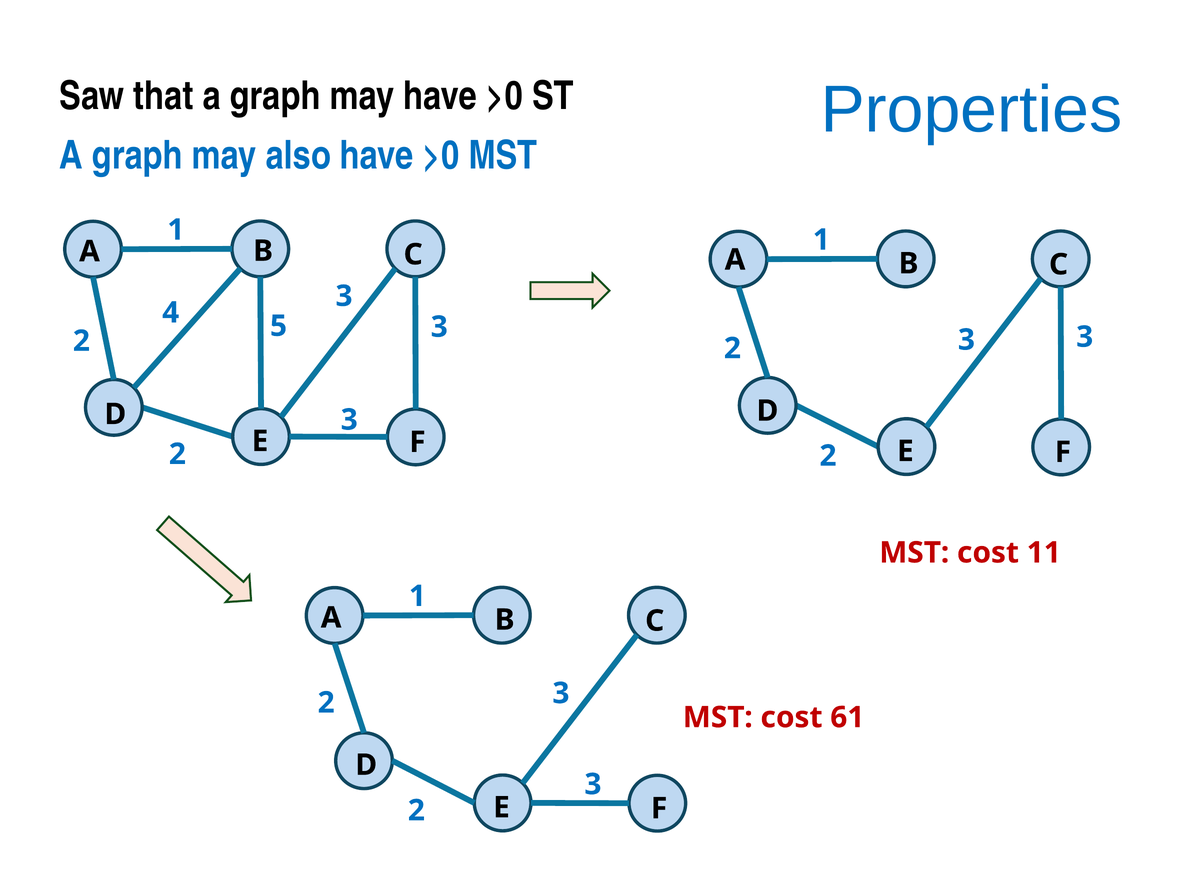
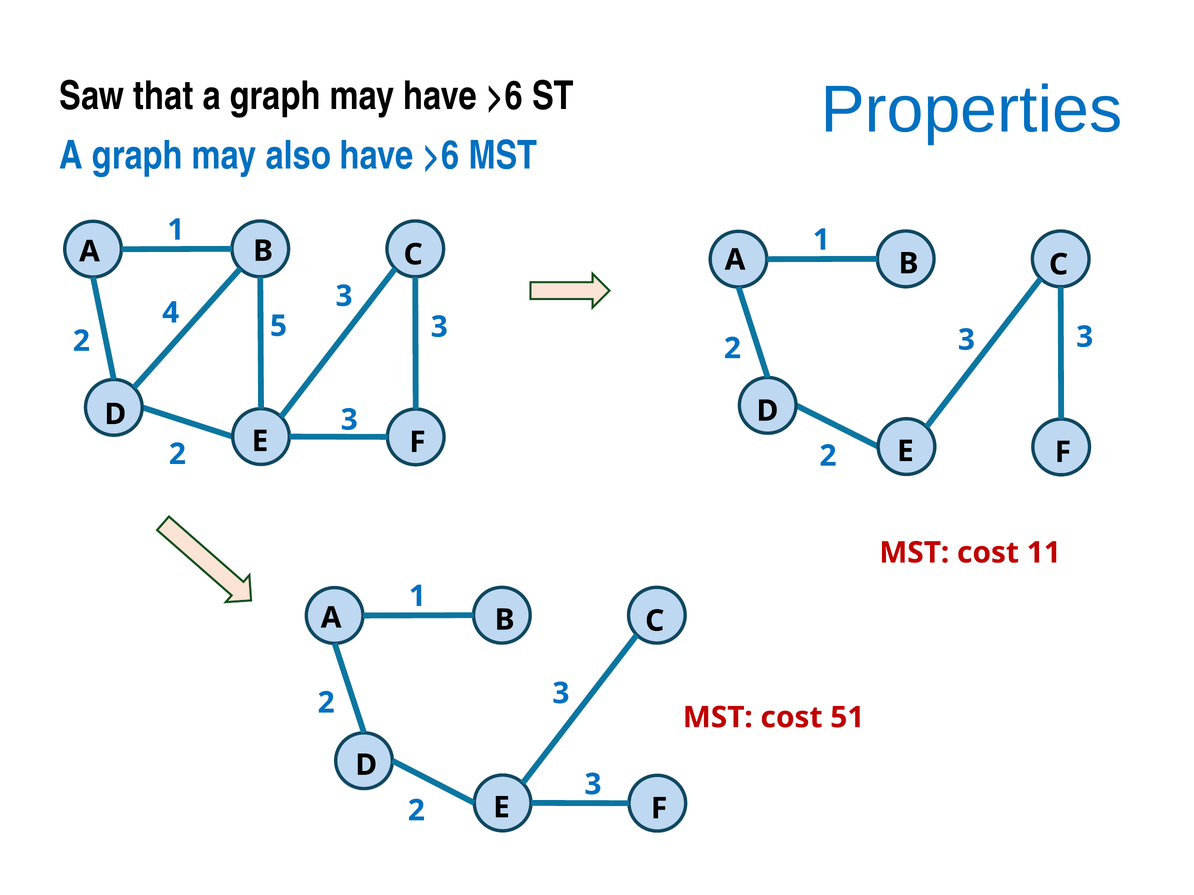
may have >0: >0 -> >6
also have >0: >0 -> >6
61: 61 -> 51
